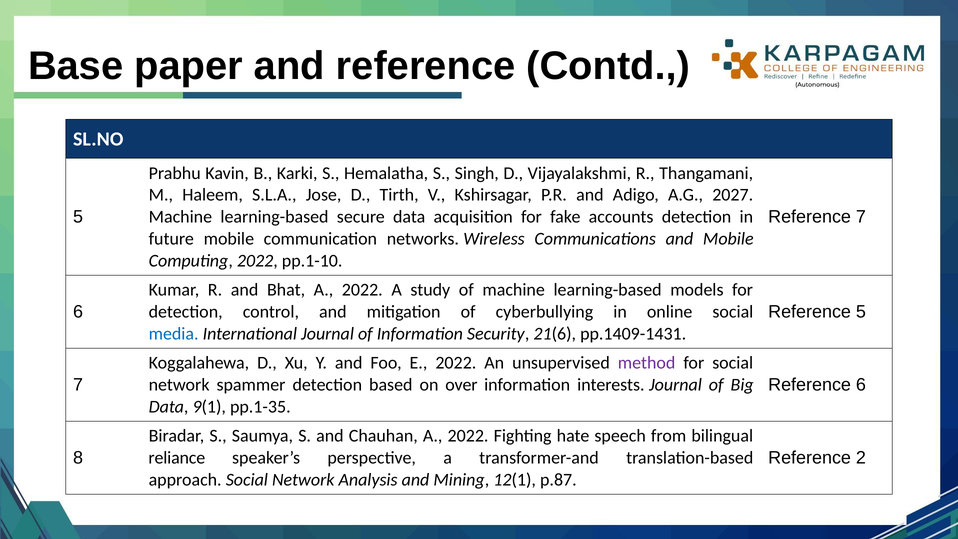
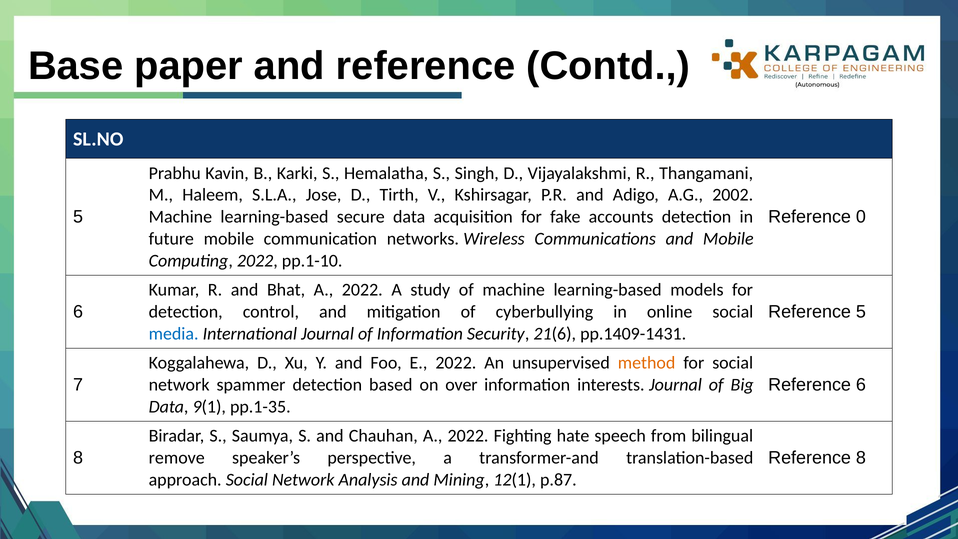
2027: 2027 -> 2002
Reference 7: 7 -> 0
method colour: purple -> orange
Reference 2: 2 -> 8
reliance: reliance -> remove
